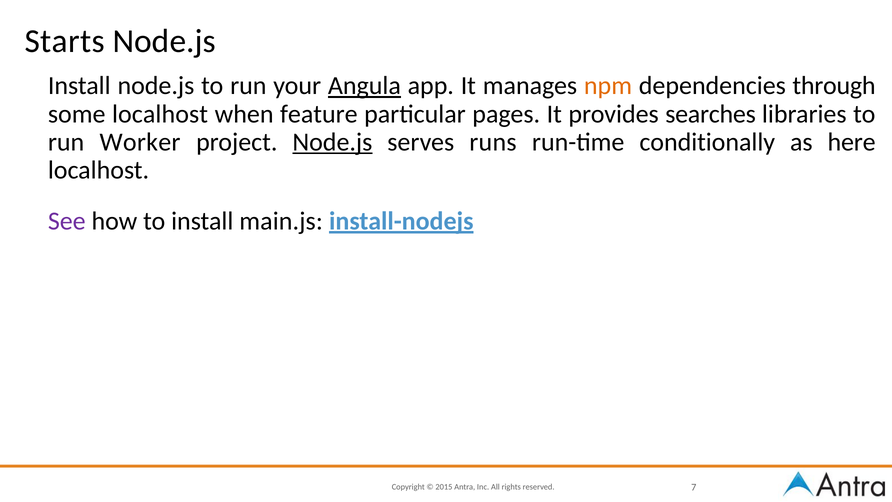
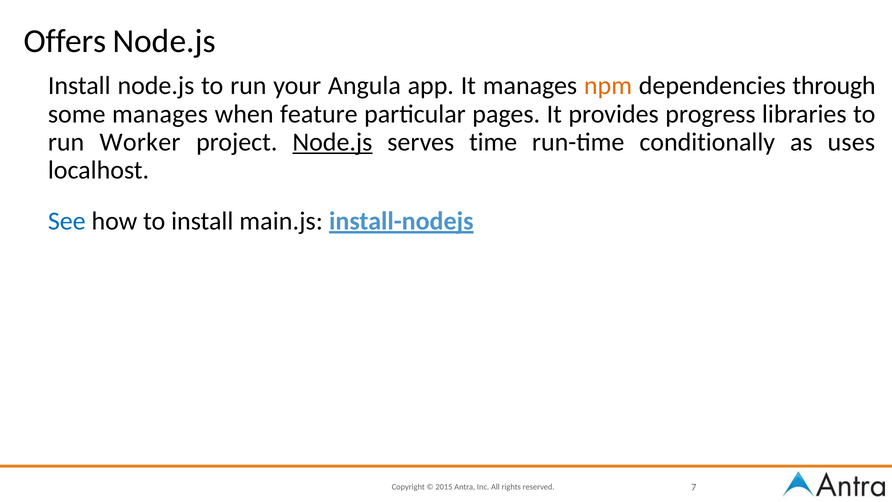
Starts: Starts -> Offers
Angula underline: present -> none
some localhost: localhost -> manages
searches: searches -> progress
runs: runs -> time
here: here -> uses
See colour: purple -> blue
